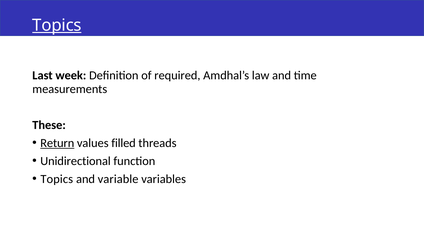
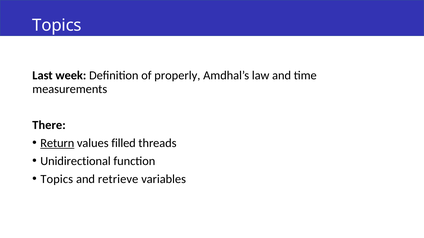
Topics at (57, 25) underline: present -> none
required: required -> properly
These: These -> There
variable: variable -> retrieve
